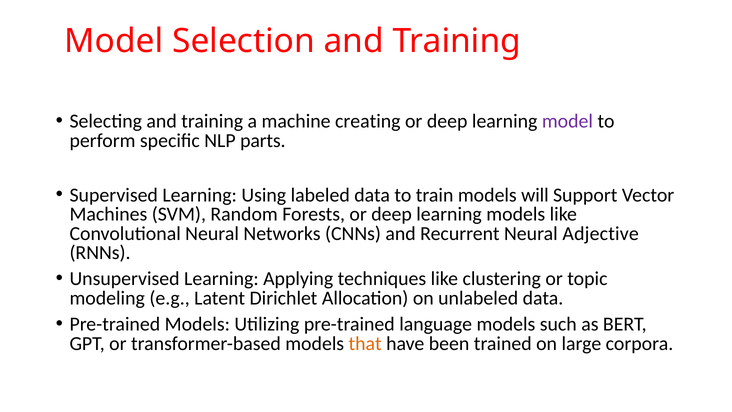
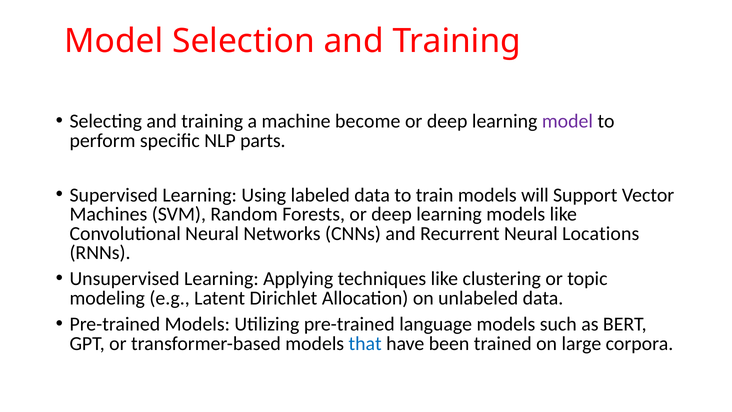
creating: creating -> become
Adjective: Adjective -> Locations
that colour: orange -> blue
